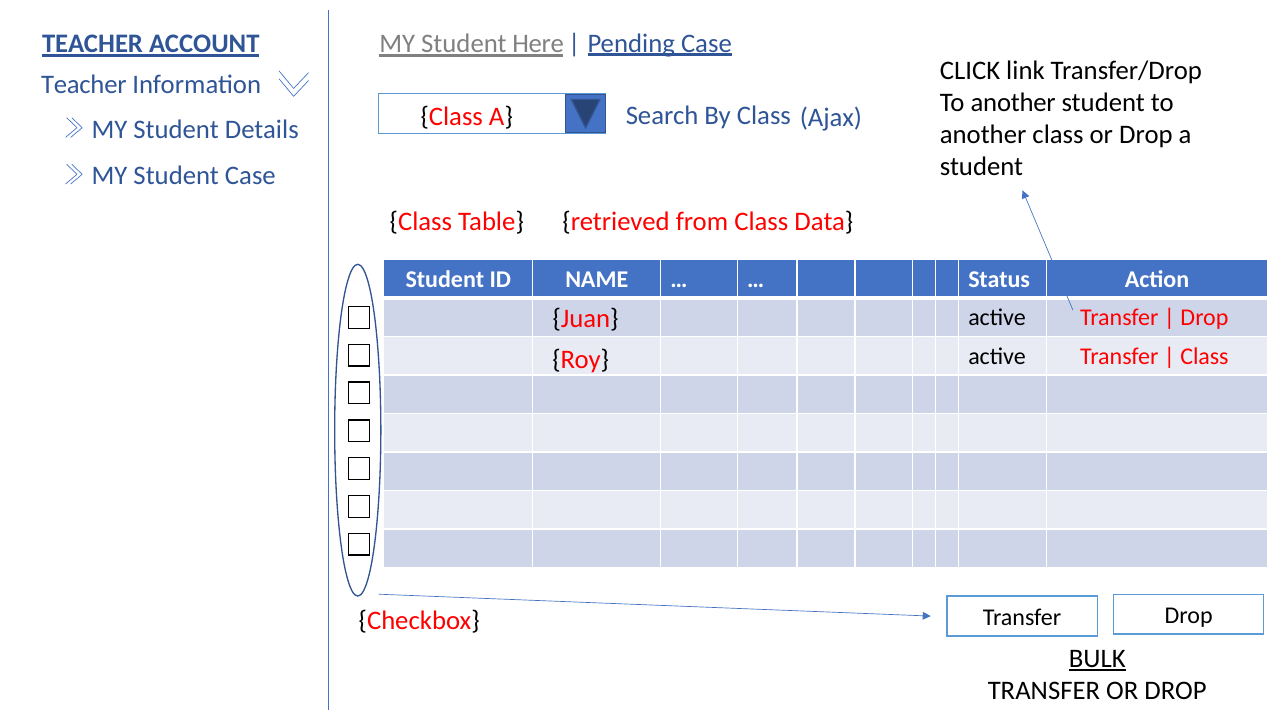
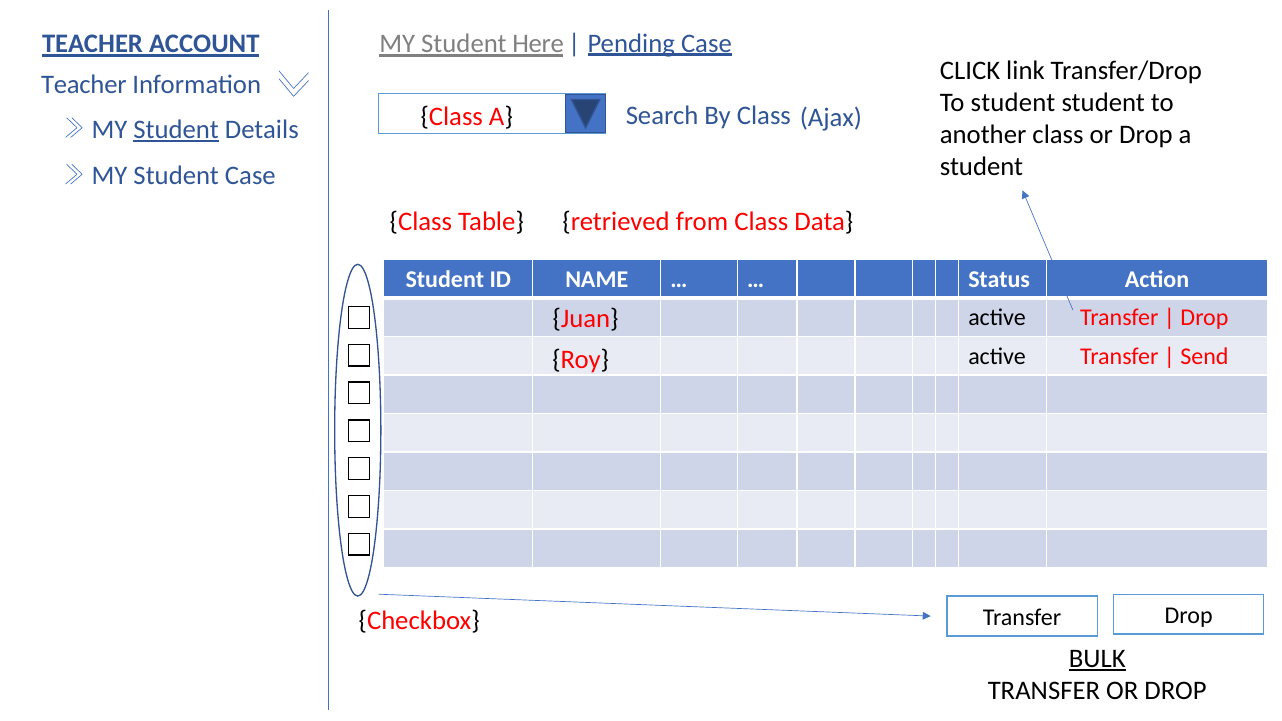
another at (1013, 103): another -> student
Student at (176, 129) underline: none -> present
Class at (1204, 356): Class -> Send
